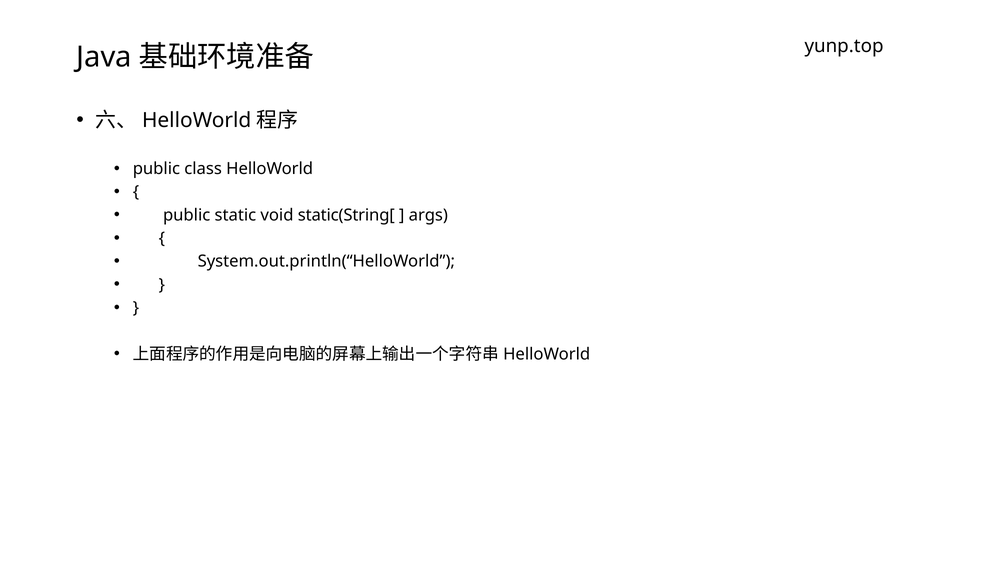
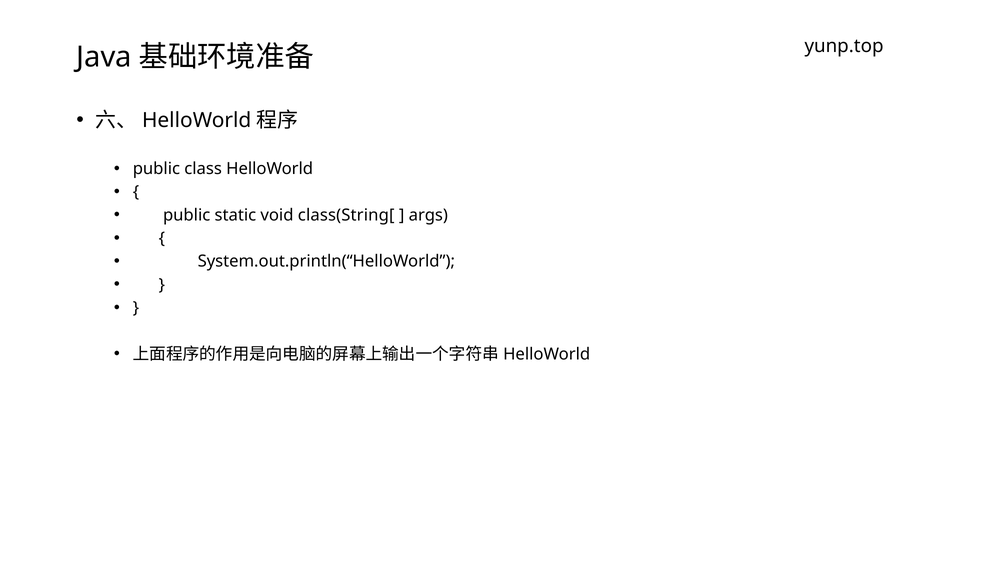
static(String[: static(String[ -> class(String[
